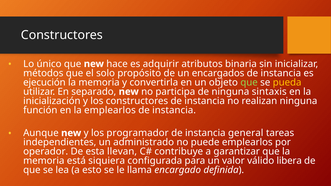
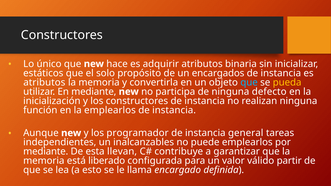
métodos: métodos -> estáticos
ejecución at (44, 82): ejecución -> atributos
que at (249, 82) colour: light green -> light blue
En separado: separado -> mediante
sintaxis: sintaxis -> defecto
administrado: administrado -> inalcanzables
operador at (46, 152): operador -> mediante
siquiera: siquiera -> liberado
libera: libera -> partir
